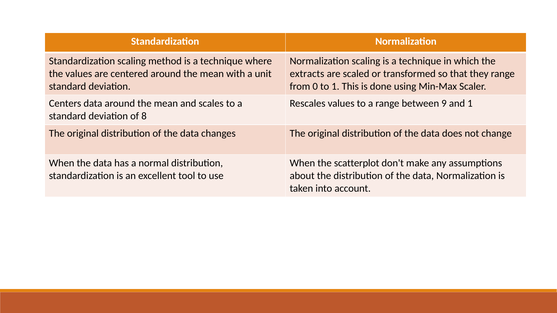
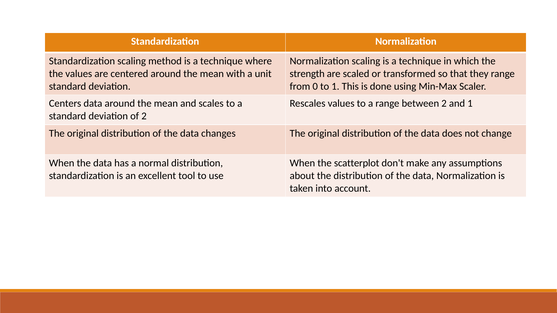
extracts: extracts -> strength
between 9: 9 -> 2
of 8: 8 -> 2
